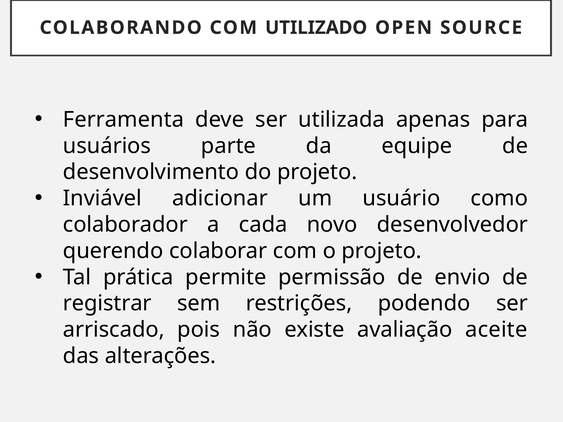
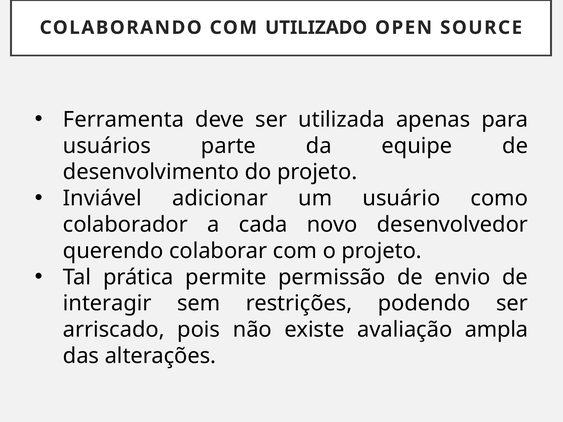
registrar: registrar -> interagir
aceite: aceite -> ampla
